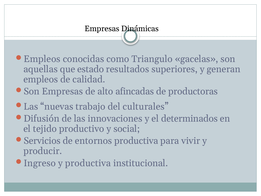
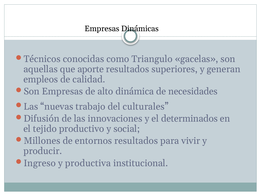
Empleos at (42, 59): Empleos -> Técnicos
estado: estado -> aporte
afincadas: afincadas -> dinámica
productoras: productoras -> necesidades
Servicios: Servicios -> Millones
entornos productiva: productiva -> resultados
